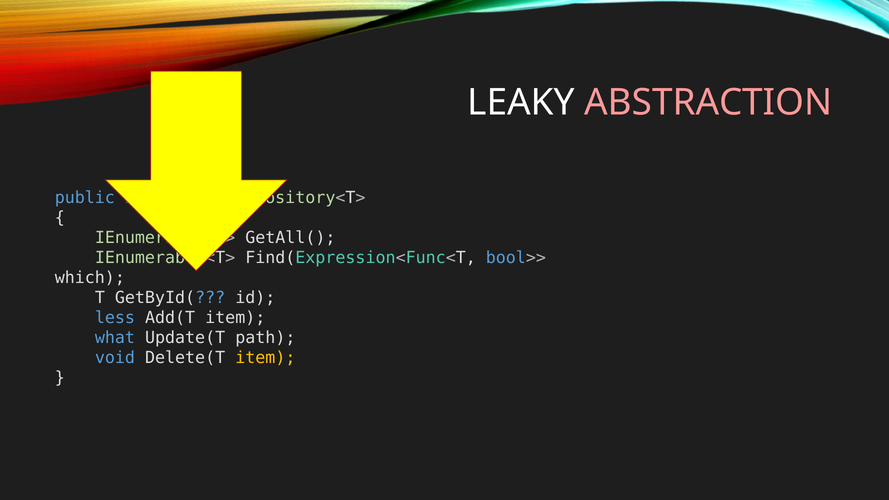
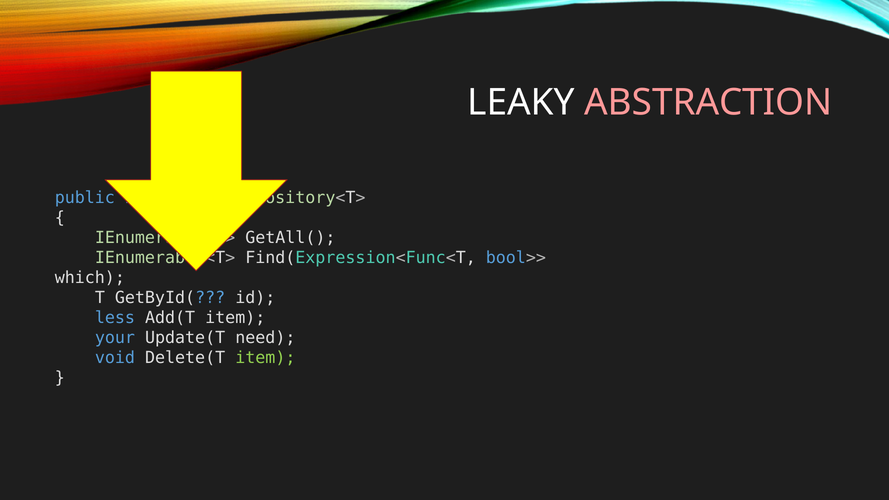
what: what -> your
path: path -> need
item at (265, 358) colour: yellow -> light green
